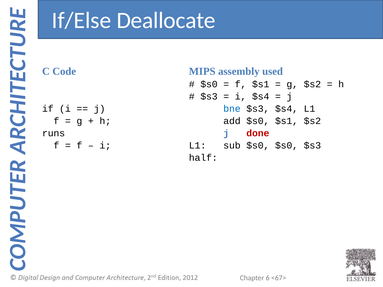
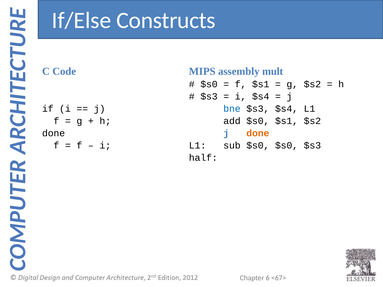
Deallocate: Deallocate -> Constructs
used: used -> mult
runs at (54, 133): runs -> done
done at (258, 133) colour: red -> orange
